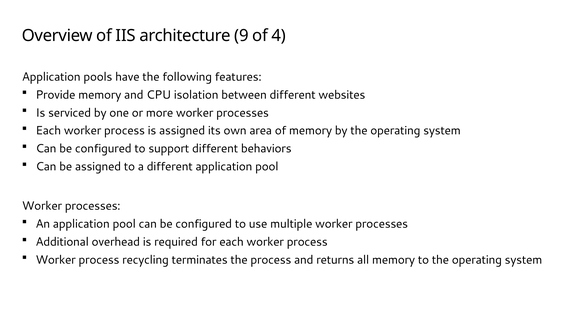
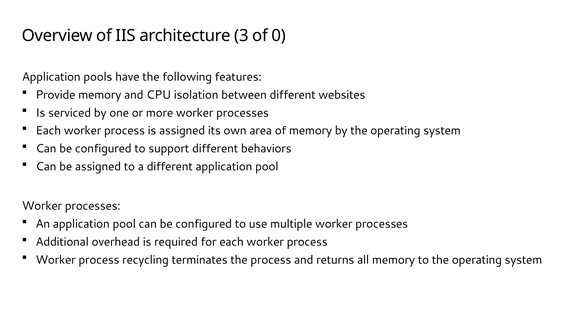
9: 9 -> 3
4: 4 -> 0
